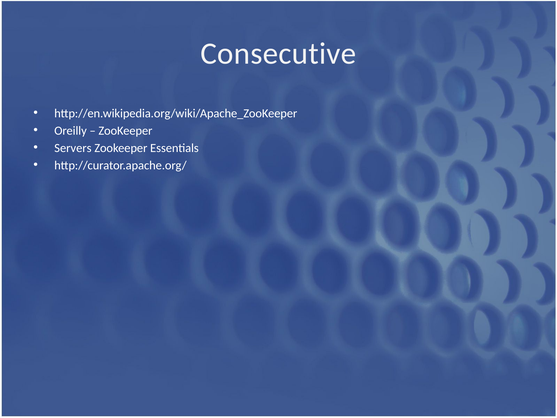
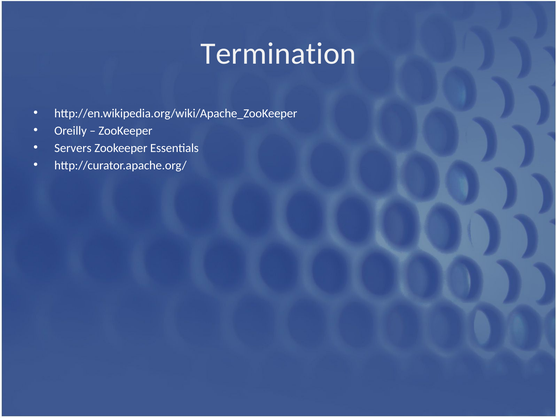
Consecutive: Consecutive -> Termination
